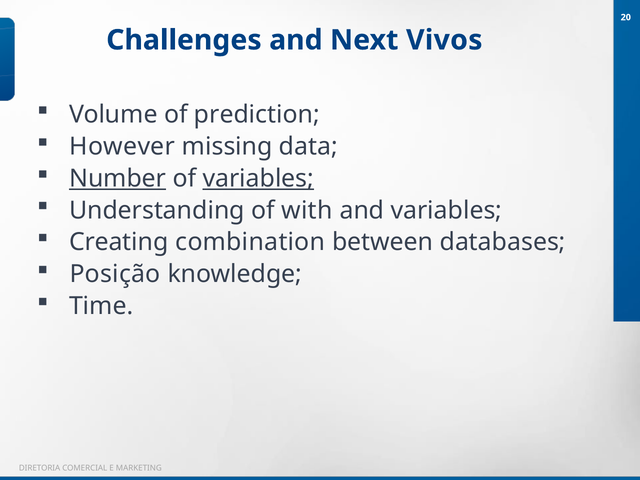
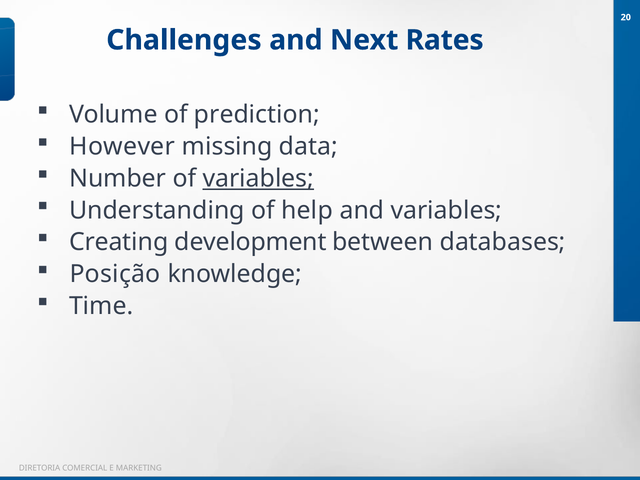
Vivos: Vivos -> Rates
Number underline: present -> none
with: with -> help
combination: combination -> development
